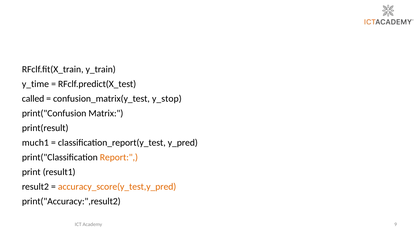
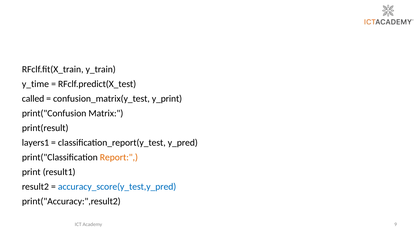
y_stop: y_stop -> y_print
much1: much1 -> layers1
accuracy_score(y_test,y_pred colour: orange -> blue
